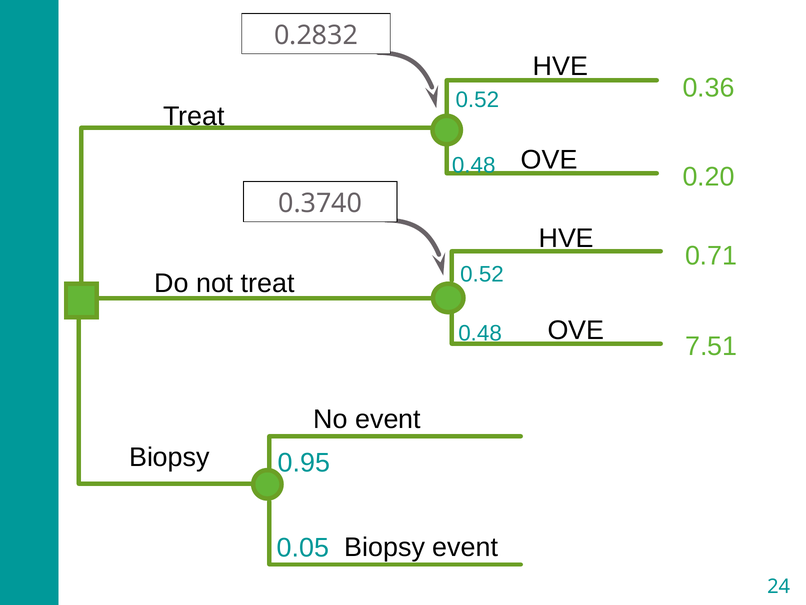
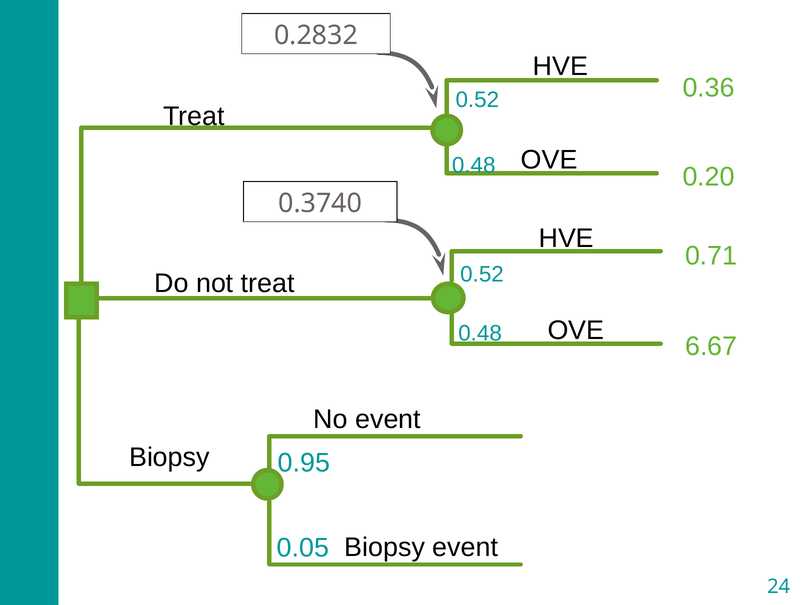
7.51: 7.51 -> 6.67
